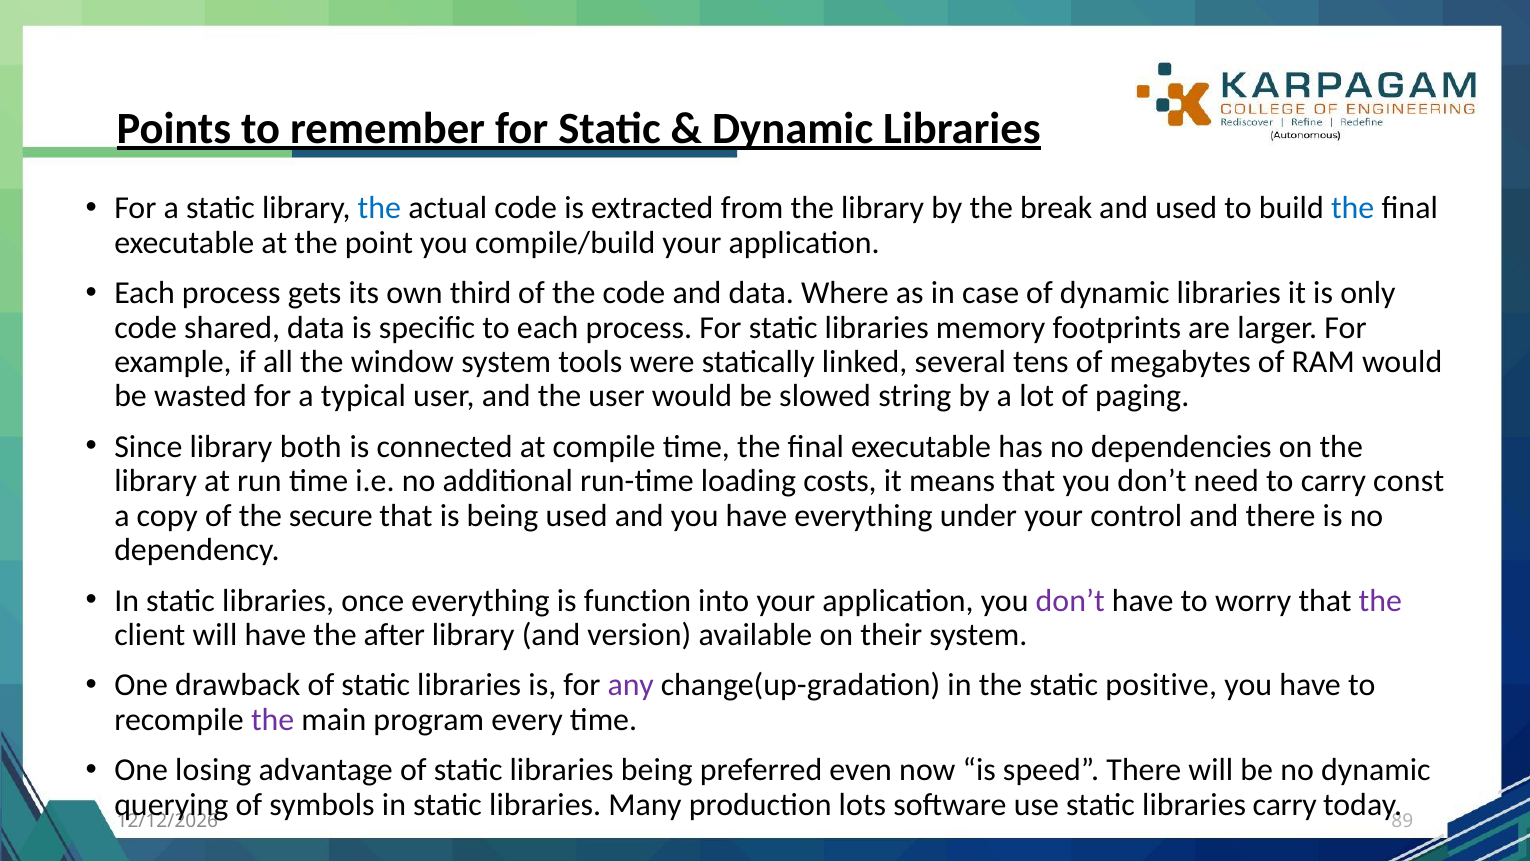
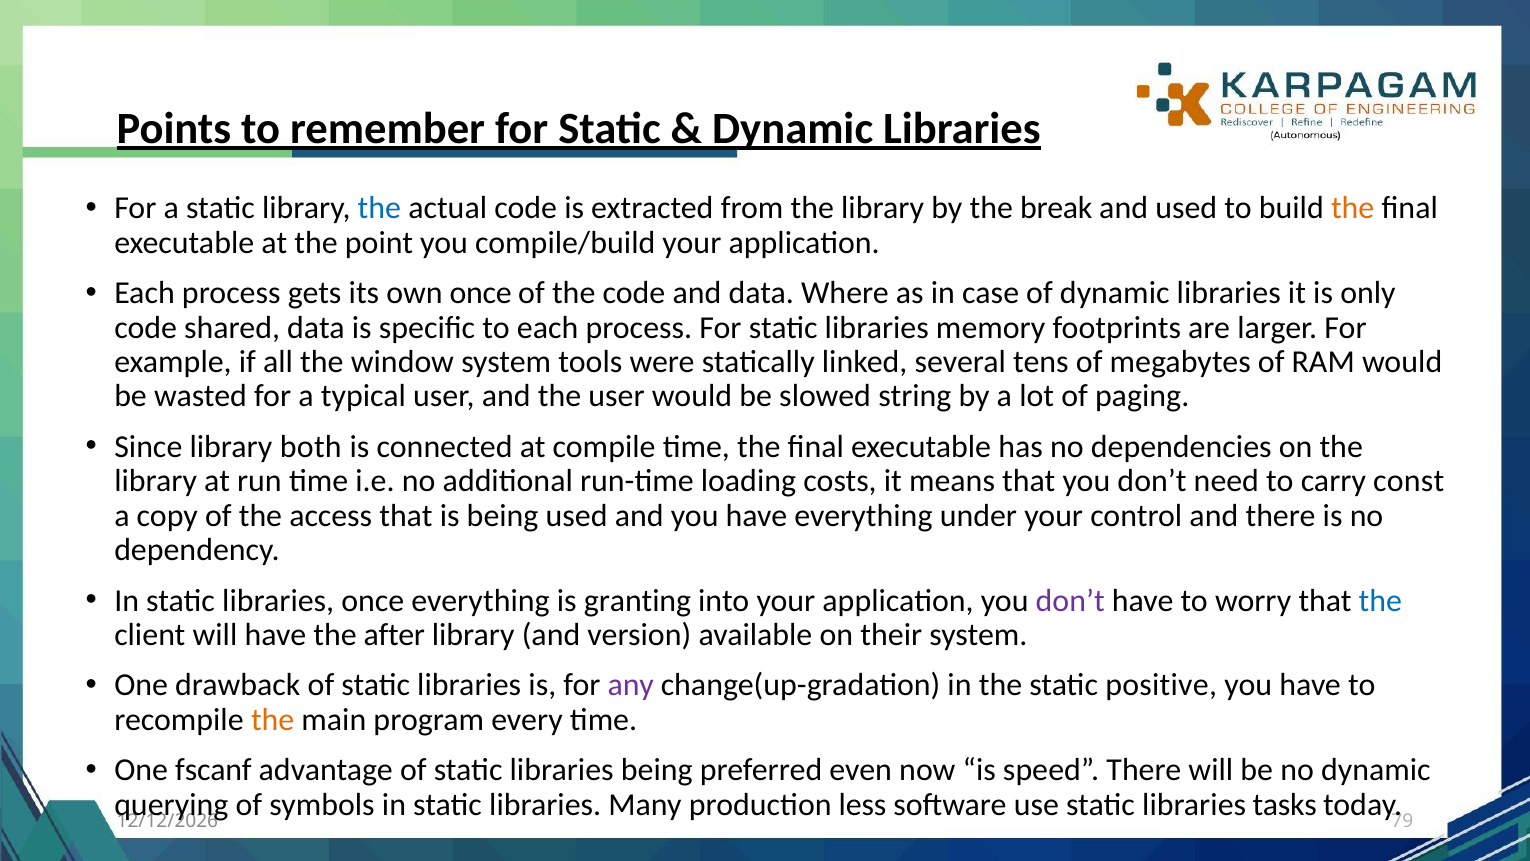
the at (1353, 208) colour: blue -> orange
own third: third -> once
secure: secure -> access
function: function -> granting
the at (1380, 600) colour: purple -> blue
the at (273, 719) colour: purple -> orange
losing: losing -> fscanf
lots: lots -> less
libraries carry: carry -> tasks
89: 89 -> 79
